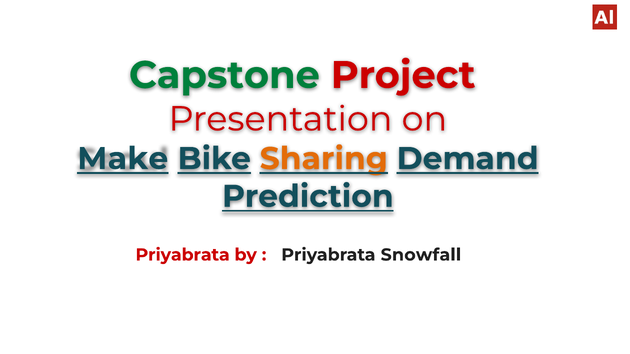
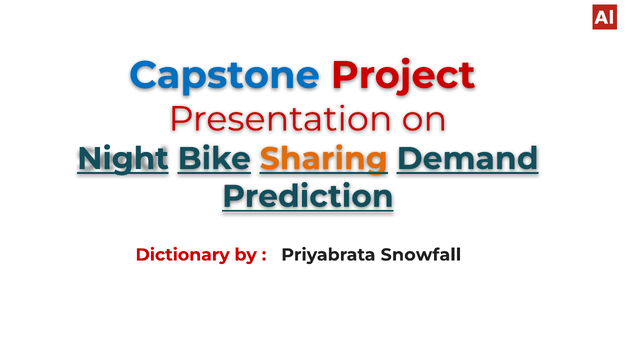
Capstone colour: green -> blue
Make: Make -> Night
Priyabrata at (183, 255): Priyabrata -> Dictionary
